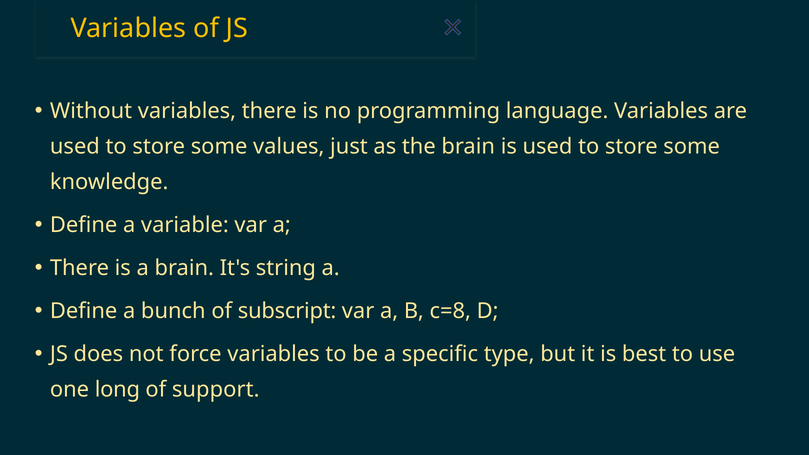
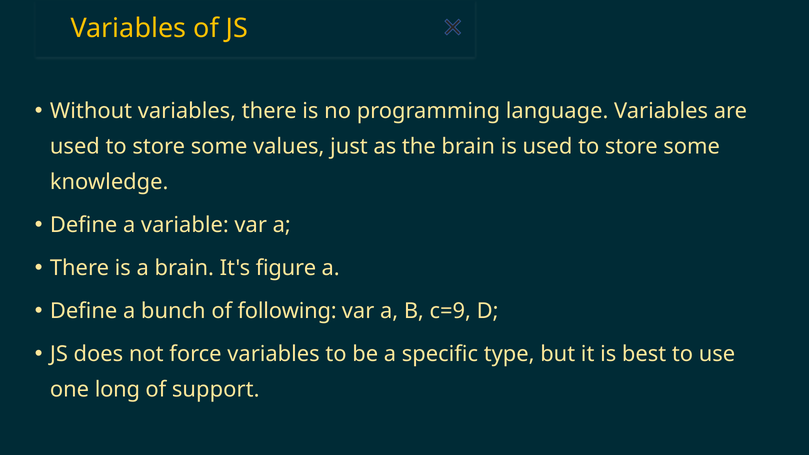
string: string -> figure
subscript: subscript -> following
c=8: c=8 -> c=9
